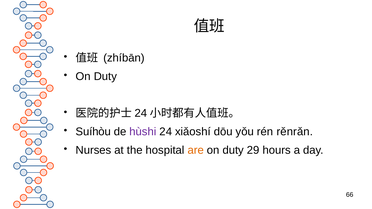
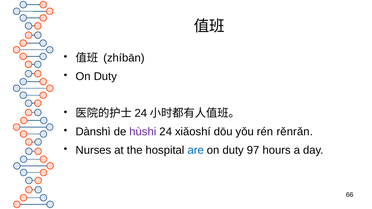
Suíhòu: Suíhòu -> Dànshì
are colour: orange -> blue
29: 29 -> 97
